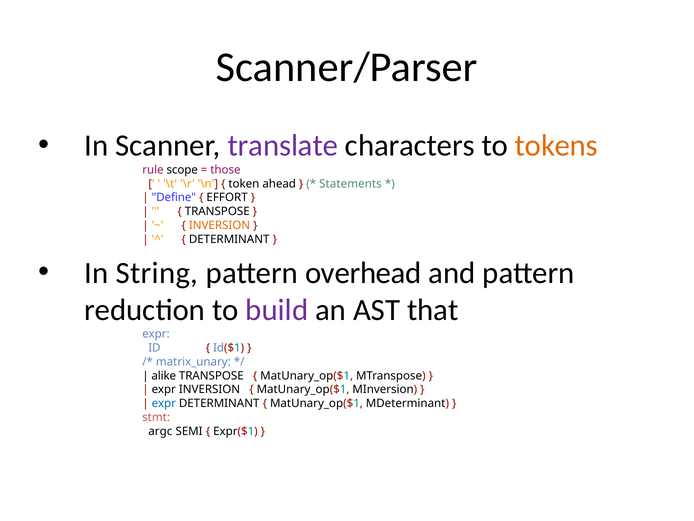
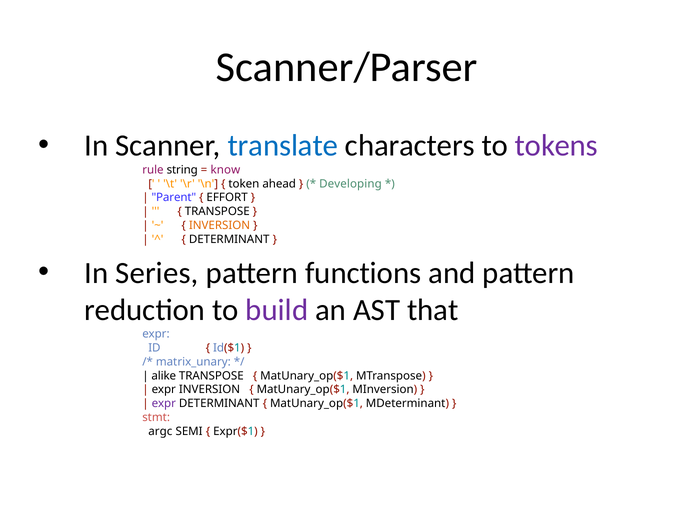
translate colour: purple -> blue
tokens colour: orange -> purple
scope: scope -> string
those: those -> know
Statements: Statements -> Developing
Define: Define -> Parent
String: String -> Series
overhead: overhead -> functions
expr at (164, 403) colour: blue -> purple
